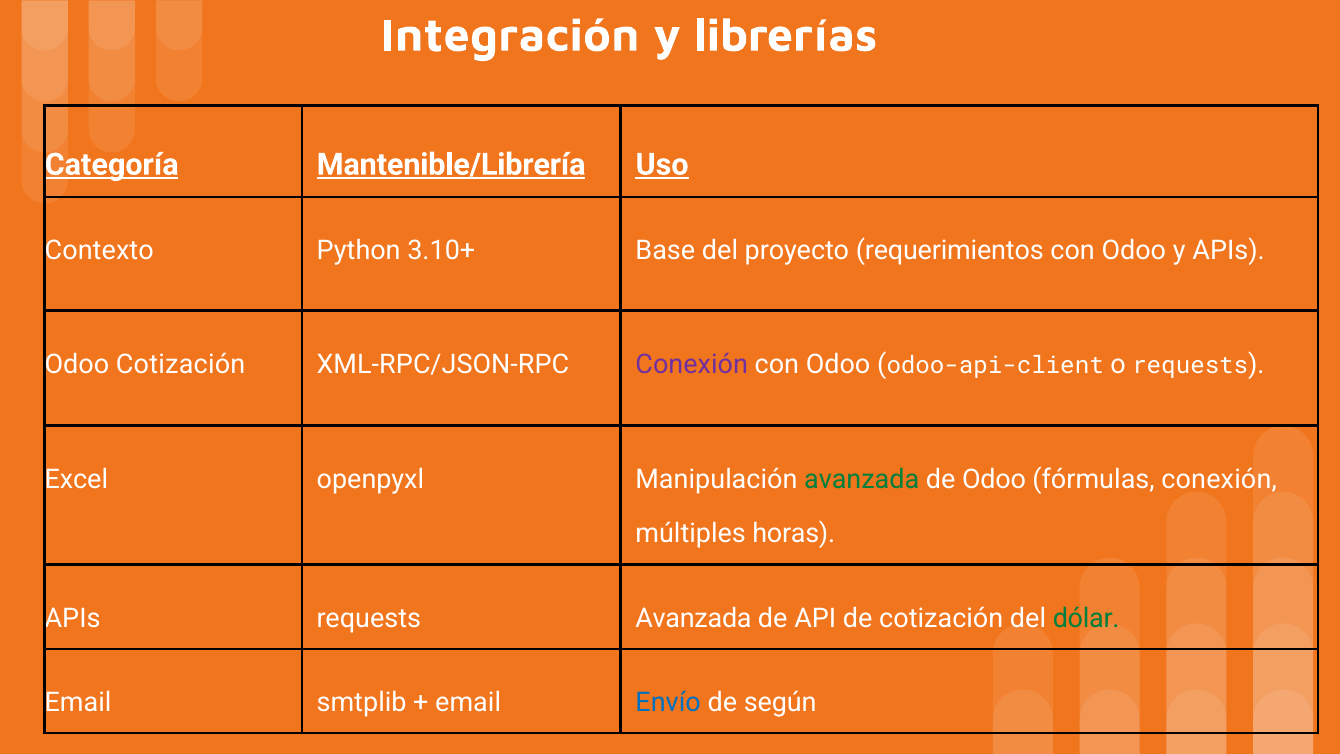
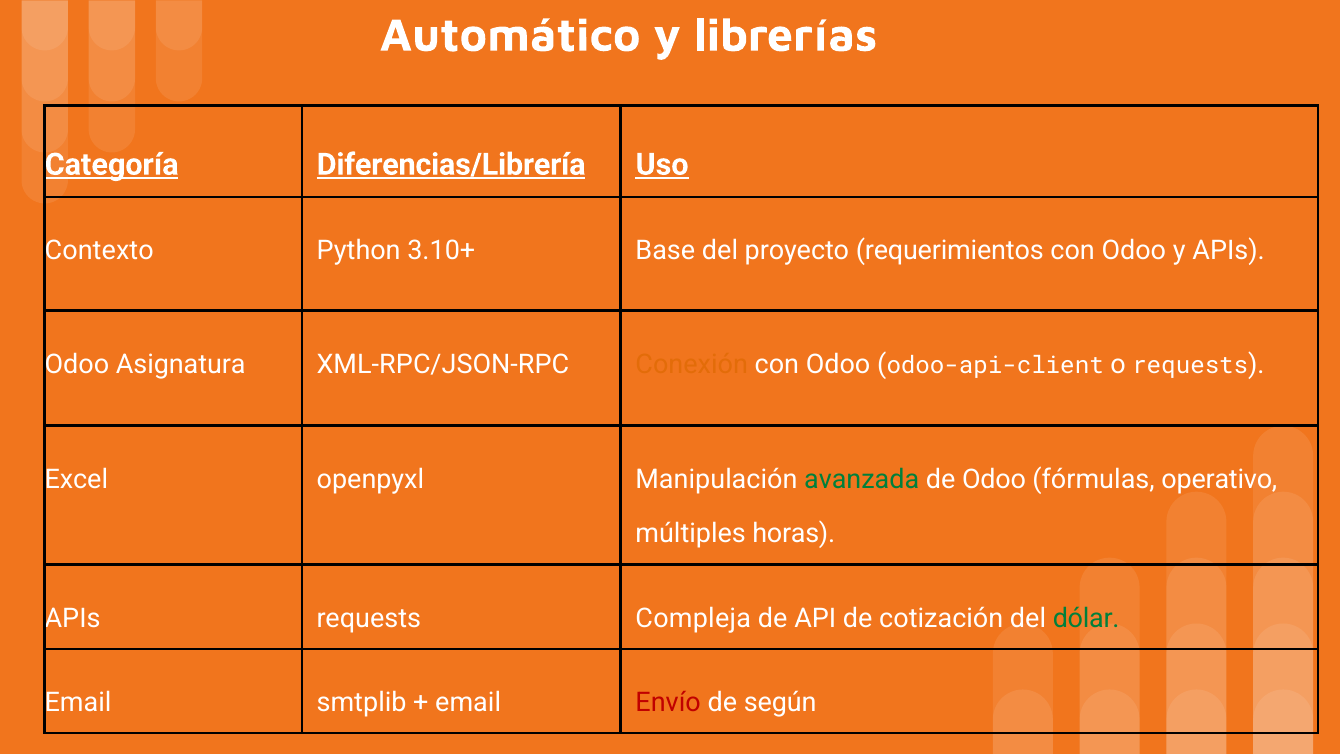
Integración: Integración -> Automático
Mantenible/Librería: Mantenible/Librería -> Diferencias/Librería
Odoo Cotización: Cotización -> Asignatura
Conexión at (692, 365) colour: purple -> orange
fórmulas conexión: conexión -> operativo
requests Avanzada: Avanzada -> Compleja
Envío colour: blue -> red
